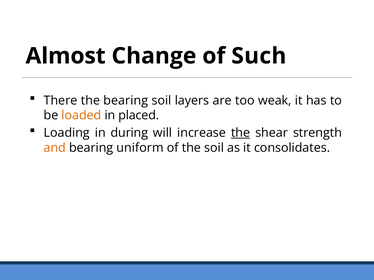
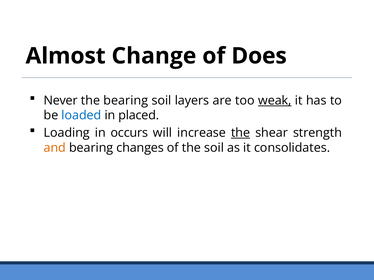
Such: Such -> Does
There: There -> Never
weak underline: none -> present
loaded colour: orange -> blue
during: during -> occurs
uniform: uniform -> changes
